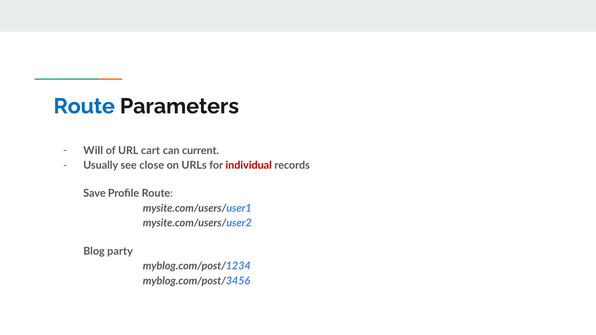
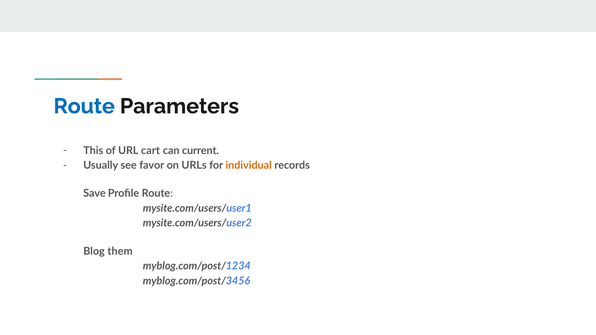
Will: Will -> This
close: close -> favor
individual colour: red -> orange
party: party -> them
